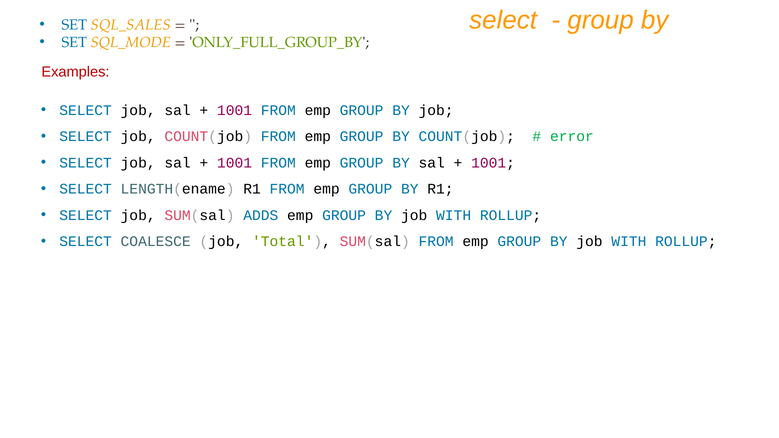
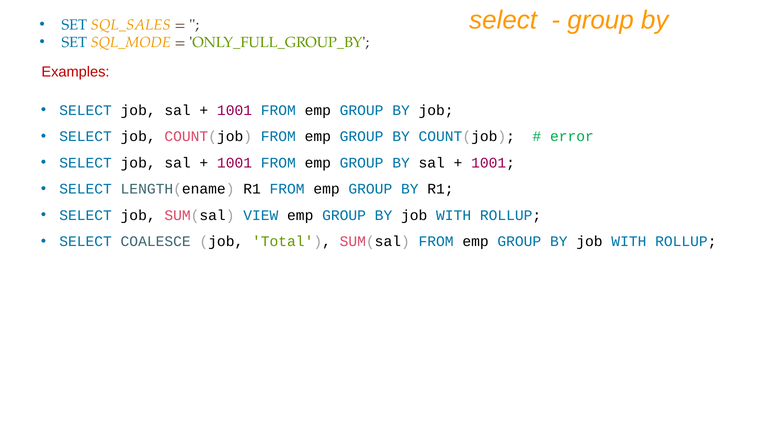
ADDS: ADDS -> VIEW
